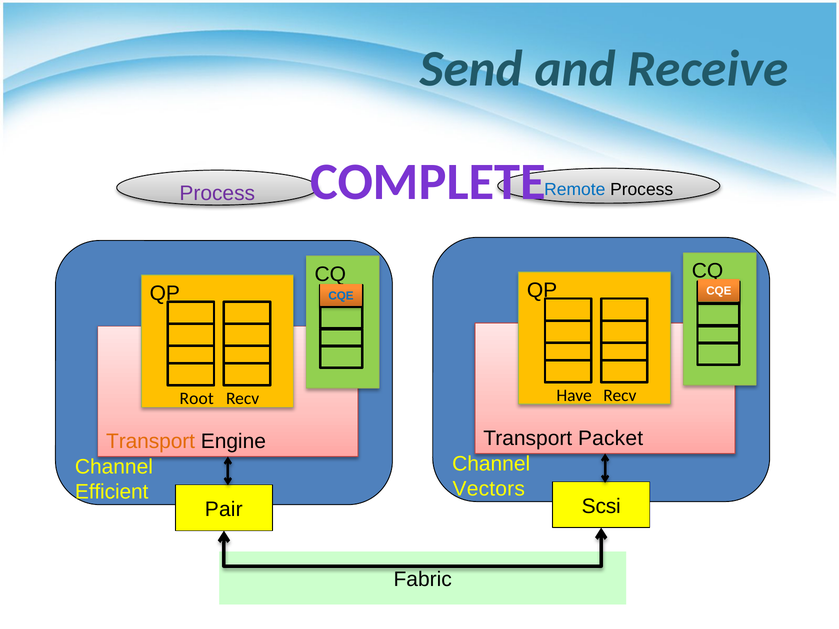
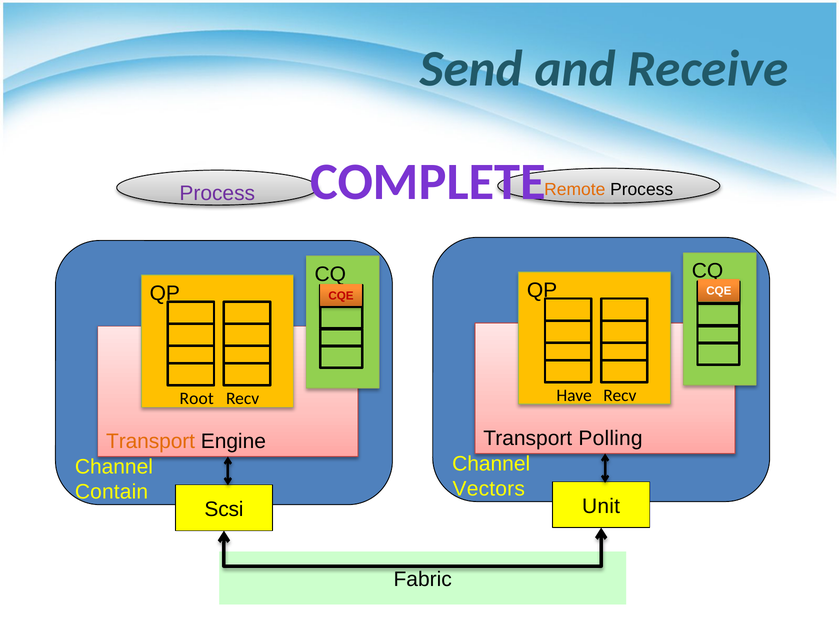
Remote colour: blue -> orange
CQE at (341, 296) colour: blue -> red
Packet: Packet -> Polling
Efficient: Efficient -> Contain
Scsi: Scsi -> Unit
Pair: Pair -> Scsi
